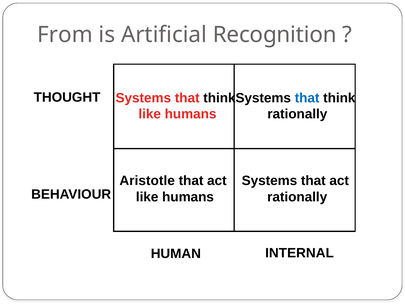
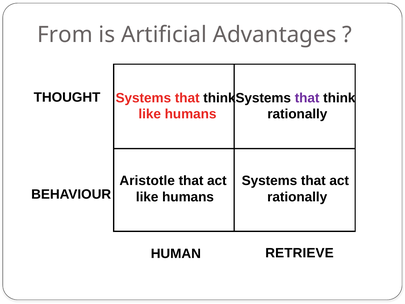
Recognition: Recognition -> Advantages
that at (307, 98) colour: blue -> purple
INTERNAL: INTERNAL -> RETRIEVE
